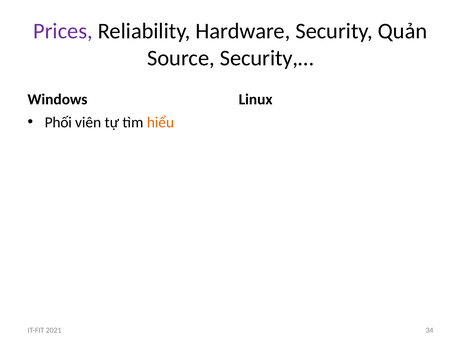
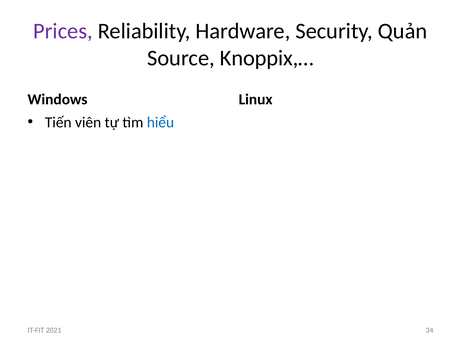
Security,…: Security,… -> Knoppix,…
Phối: Phối -> Tiến
hiểu colour: orange -> blue
